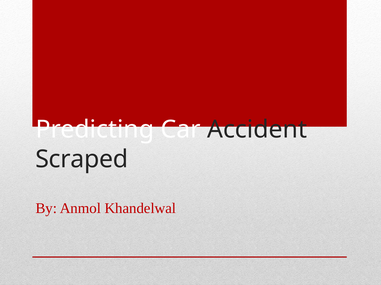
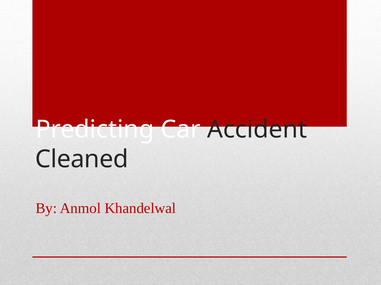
Scraped: Scraped -> Cleaned
